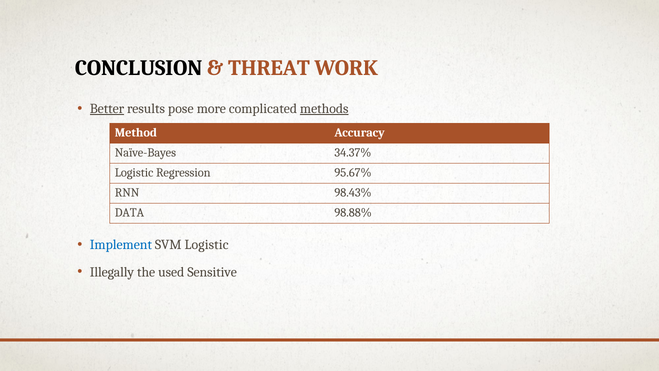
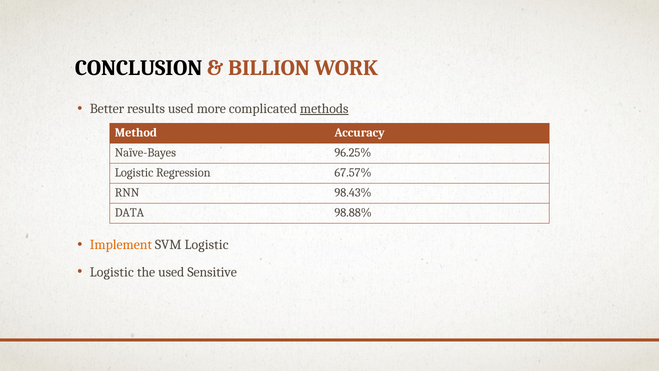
THREAT: THREAT -> BILLION
Better underline: present -> none
results pose: pose -> used
34.37%: 34.37% -> 96.25%
95.67%: 95.67% -> 67.57%
Implement colour: blue -> orange
Illegally at (112, 272): Illegally -> Logistic
